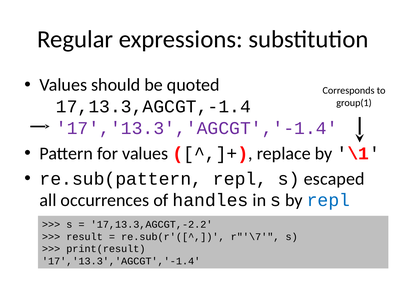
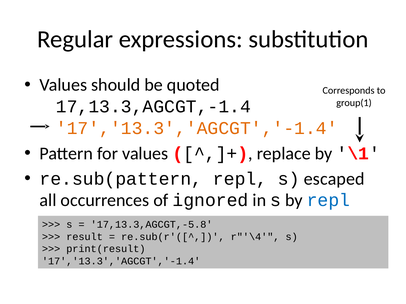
17','13.3','AGCGT','-1.4 at (197, 128) colour: purple -> orange
handles: handles -> ignored
17,13.3,AGCGT,-2.2: 17,13.3,AGCGT,-2.2 -> 17,13.3,AGCGT,-5.8
r"'\7: r"'\7 -> r"'\4
